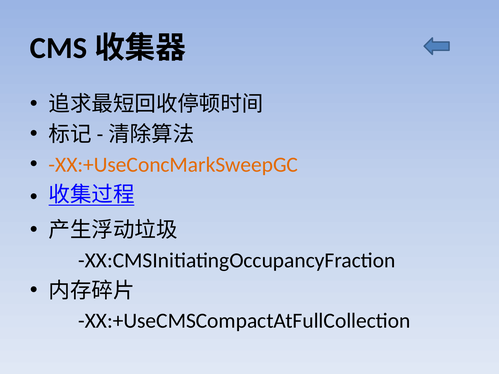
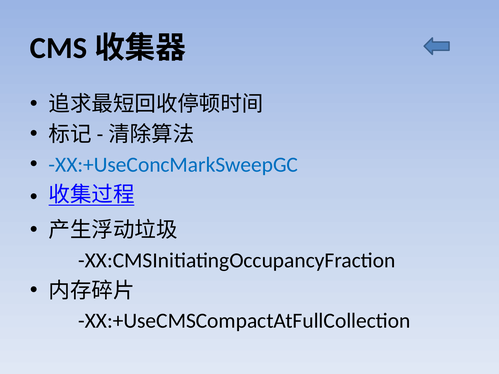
XX:+UseConcMarkSweepGC colour: orange -> blue
